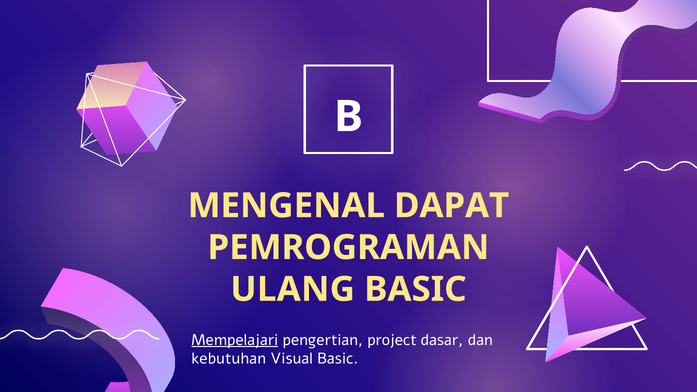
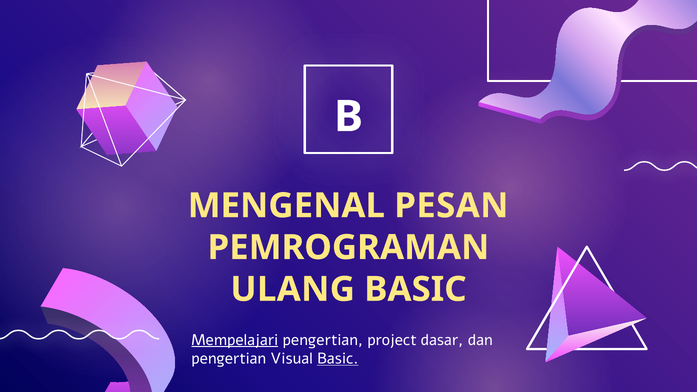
DAPAT: DAPAT -> PESAN
kebutuhan at (229, 359): kebutuhan -> pengertian
Basic at (338, 359) underline: none -> present
